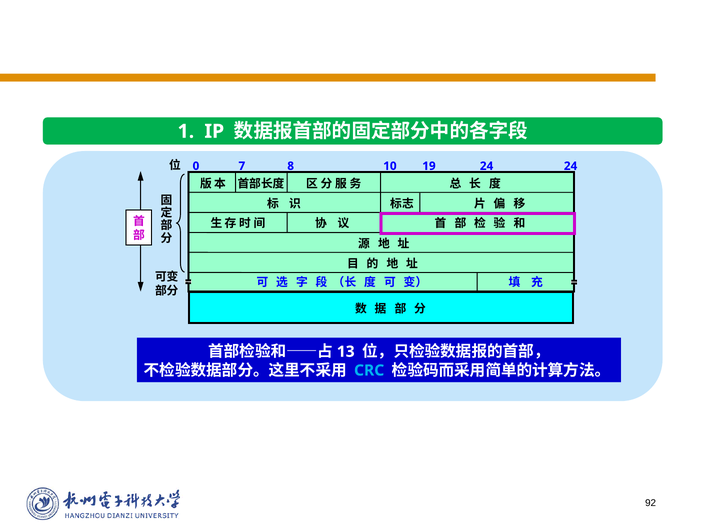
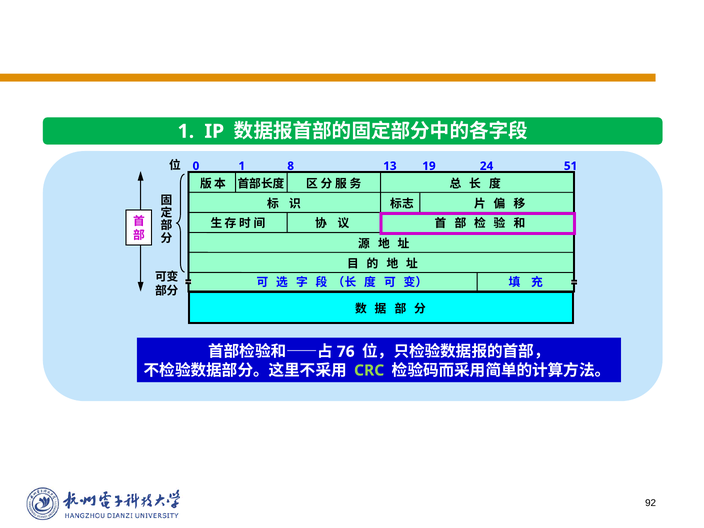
0 7: 7 -> 1
10: 10 -> 13
24 24: 24 -> 51
13: 13 -> 76
CRC colour: light blue -> light green
